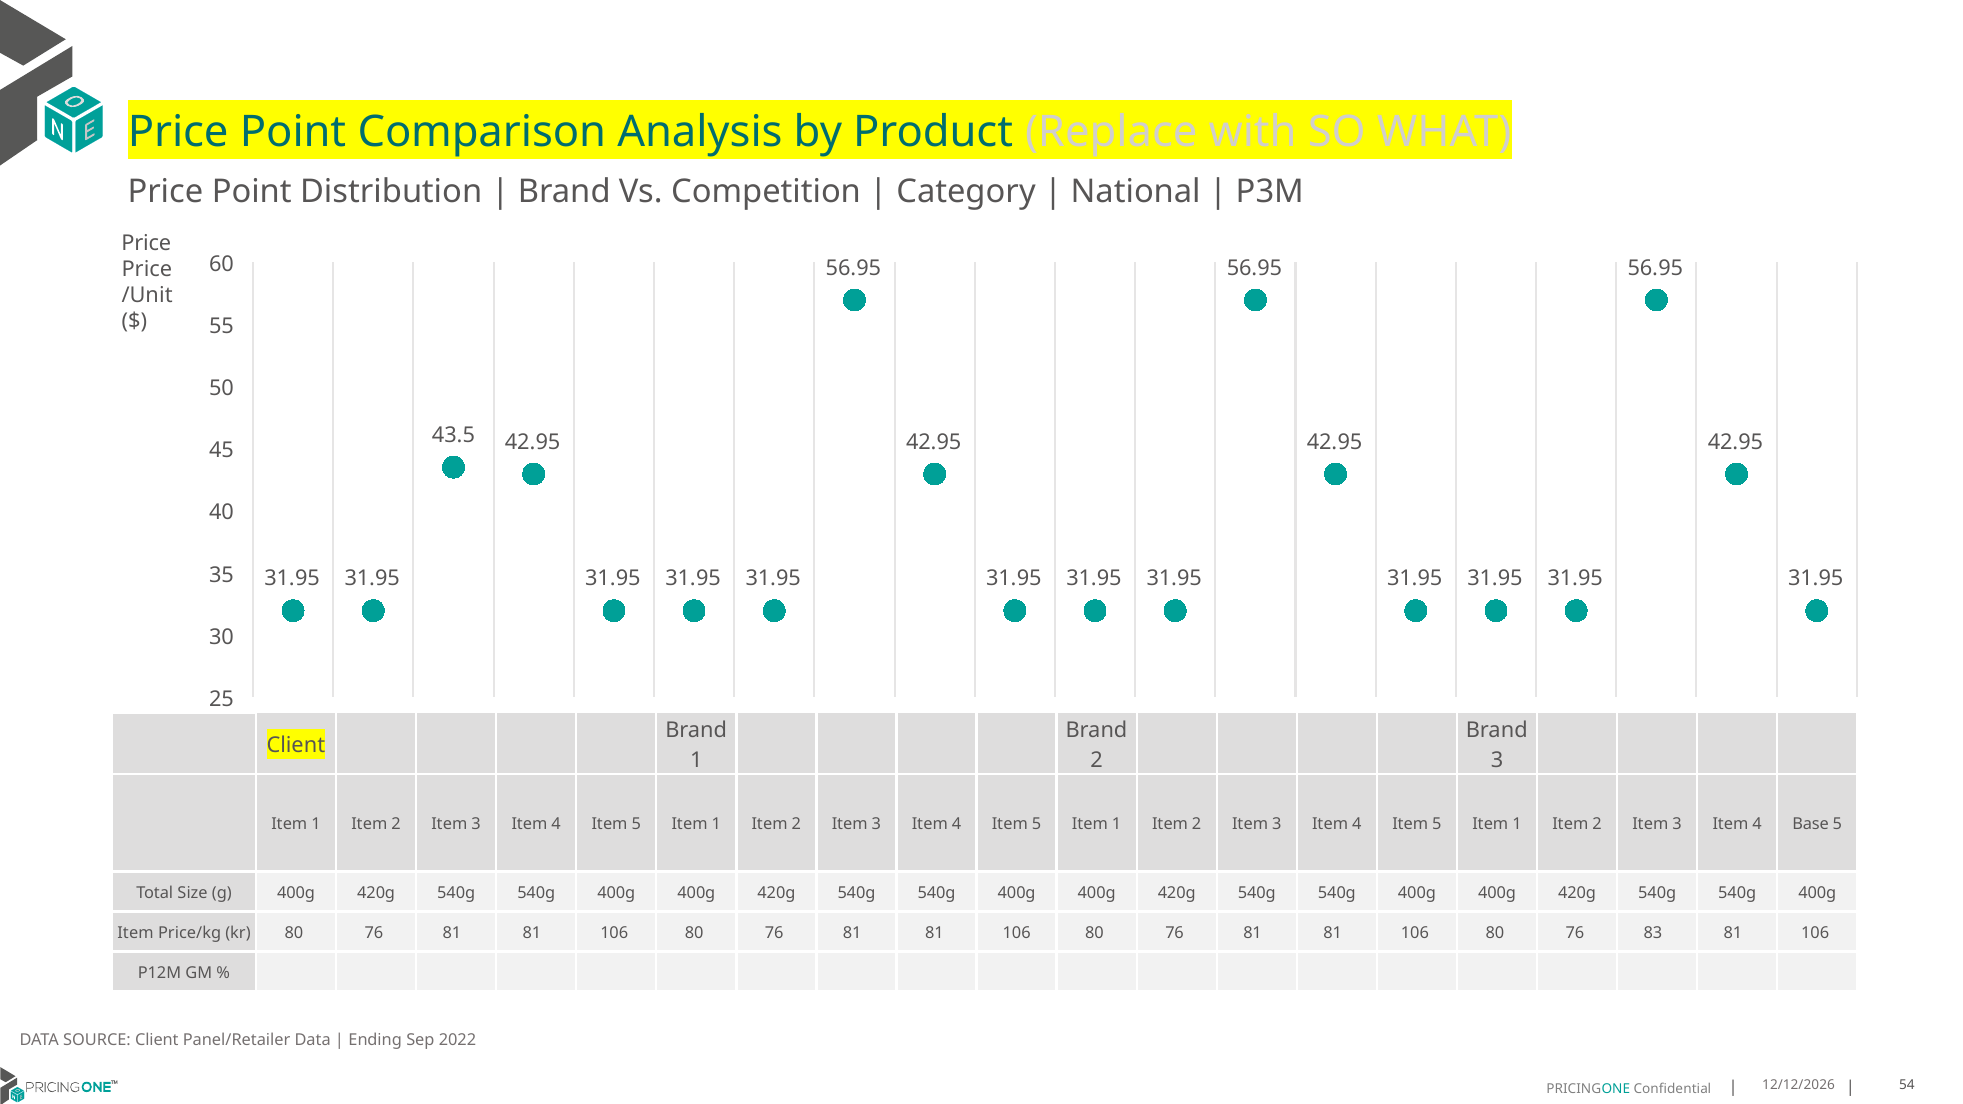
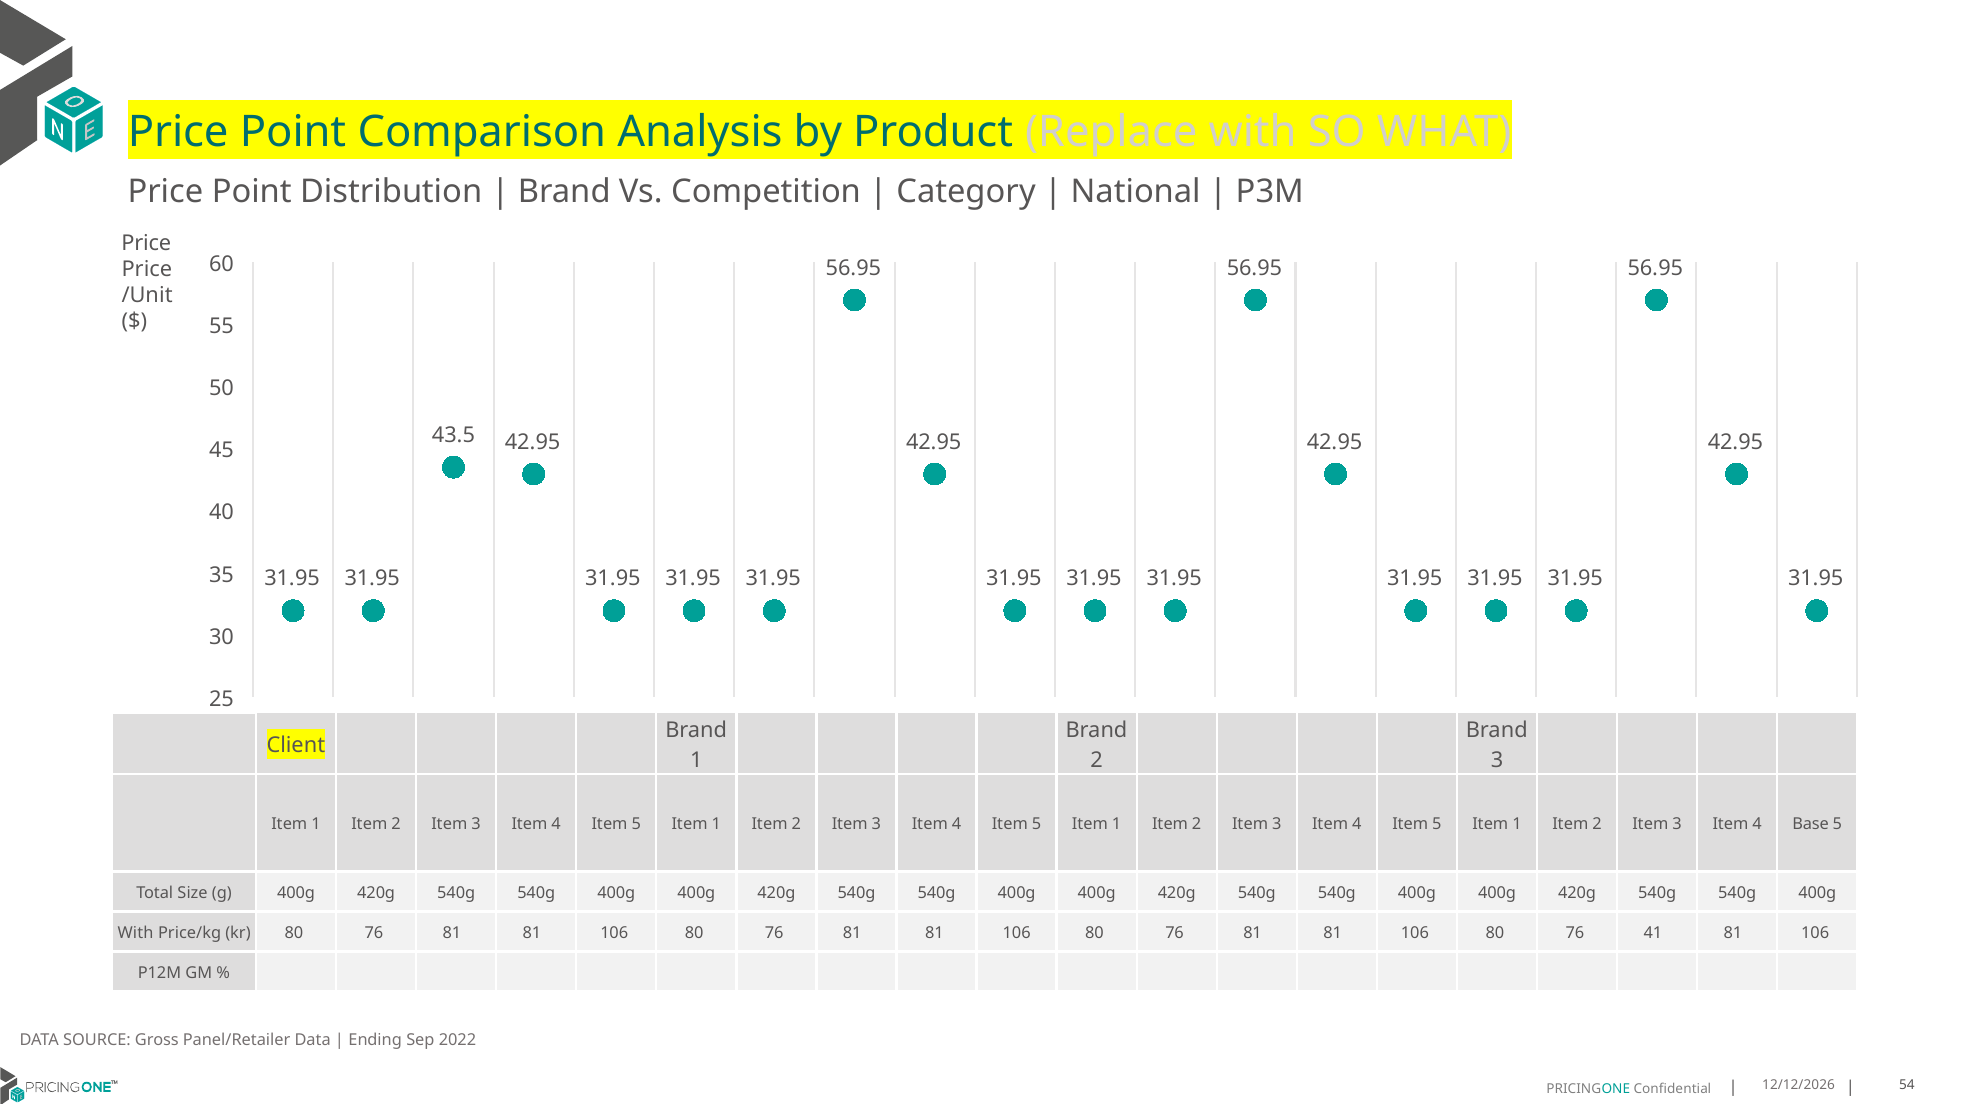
Item at (136, 933): Item -> With
83: 83 -> 41
SOURCE Client: Client -> Gross
